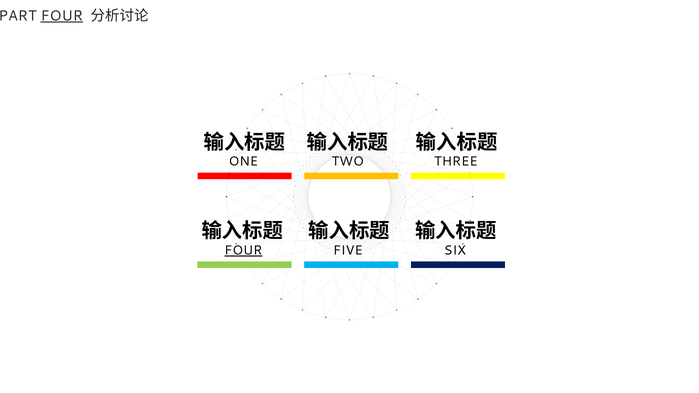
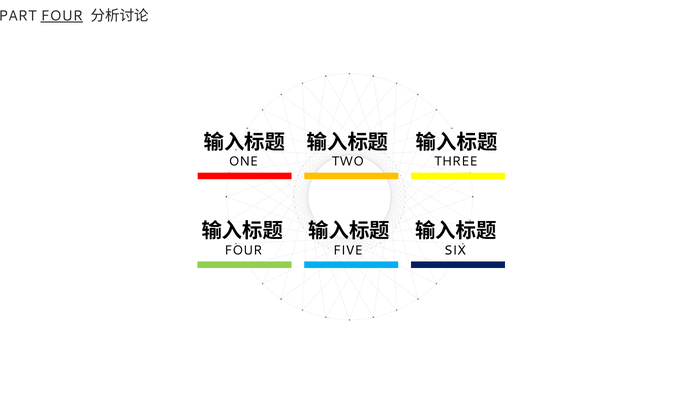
FOUR at (243, 250) underline: present -> none
